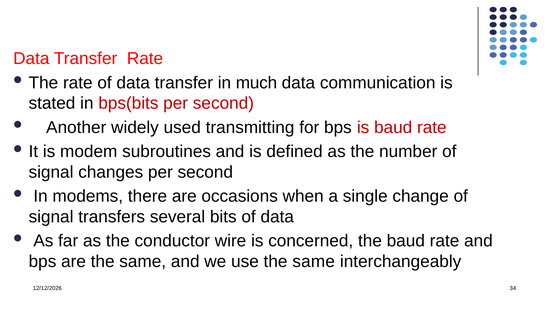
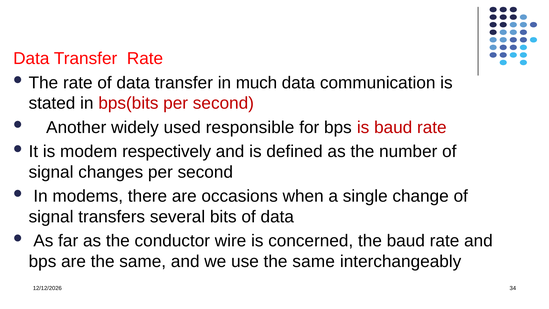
transmitting: transmitting -> responsible
subroutines: subroutines -> respectively
